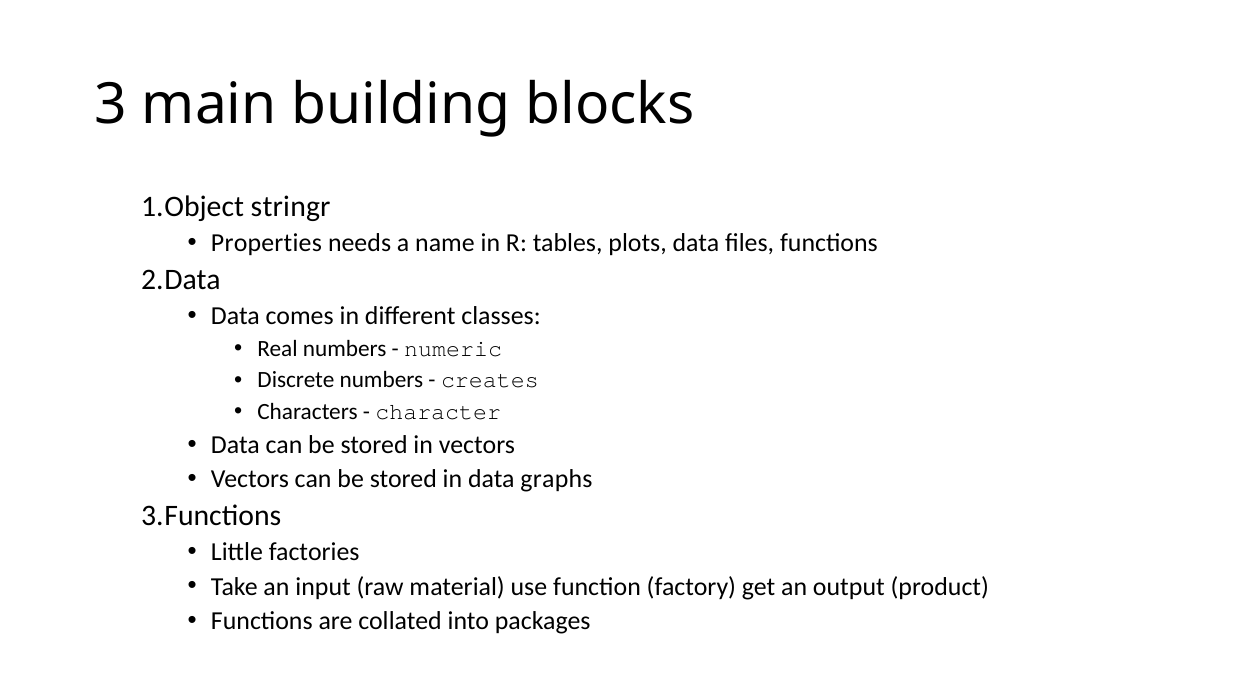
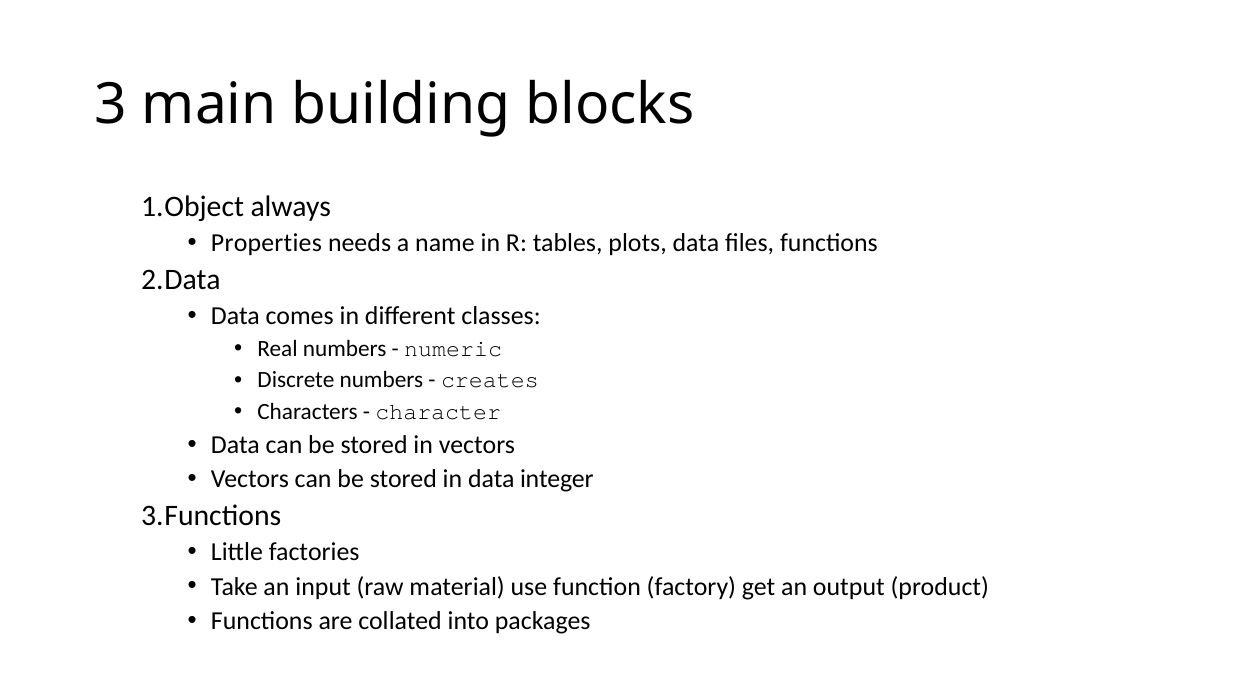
stringr: stringr -> always
graphs: graphs -> integer
